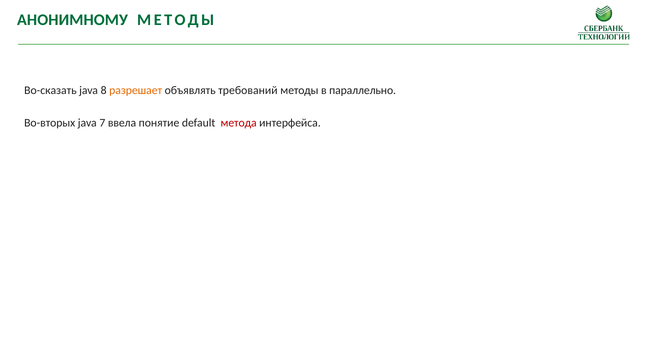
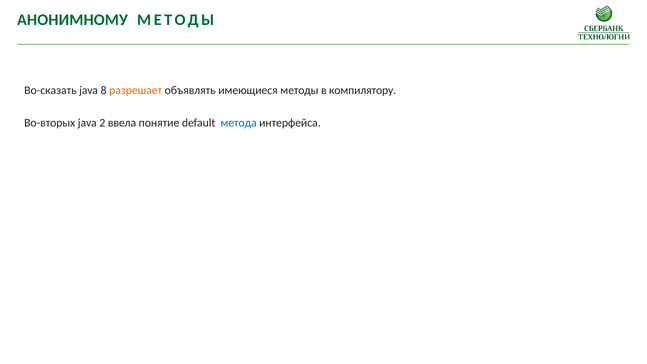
требований: требований -> имеющиеся
параллельно: параллельно -> компилятору
7: 7 -> 2
метода colour: red -> blue
